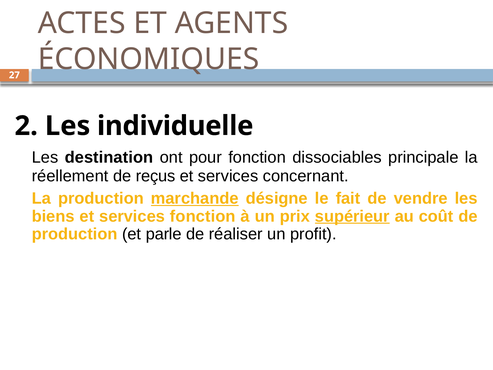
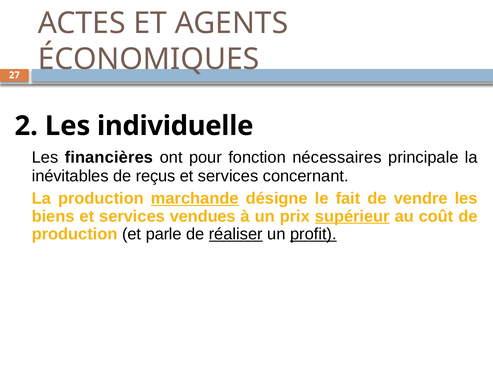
destination: destination -> financières
dissociables: dissociables -> nécessaires
réellement: réellement -> inévitables
services fonction: fonction -> vendues
réaliser underline: none -> present
profit underline: none -> present
